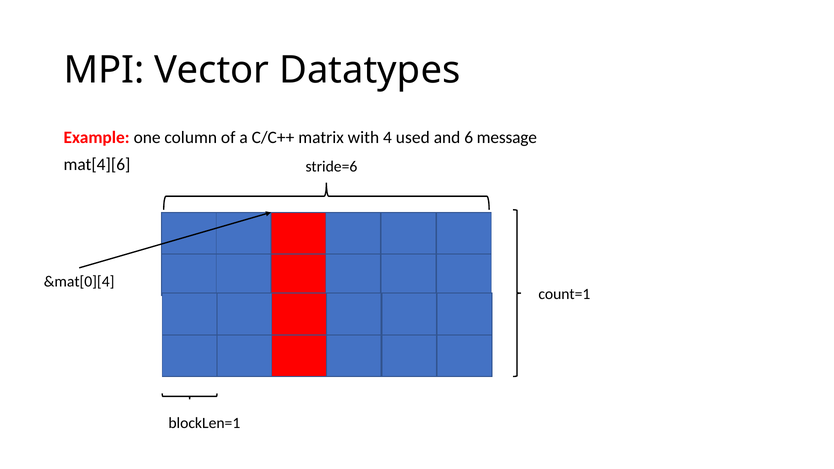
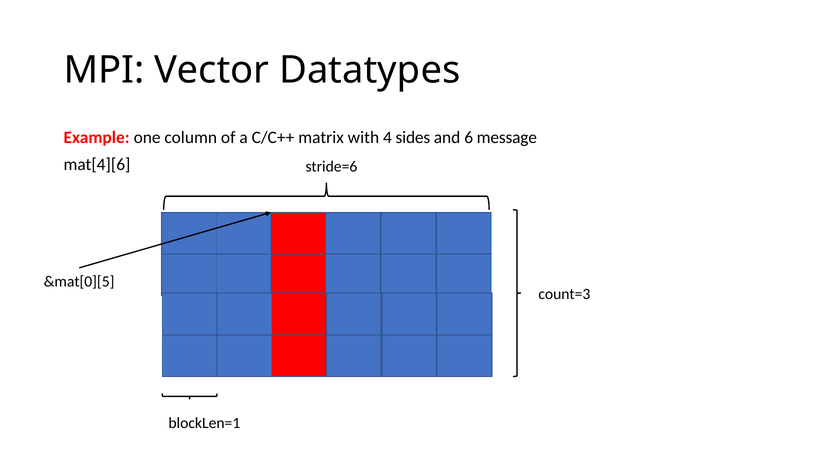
used: used -> sides
&mat[0][4: &mat[0][4 -> &mat[0][5
count=1: count=1 -> count=3
